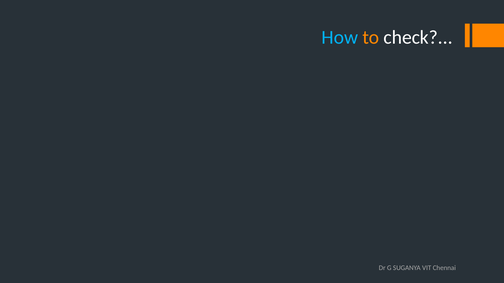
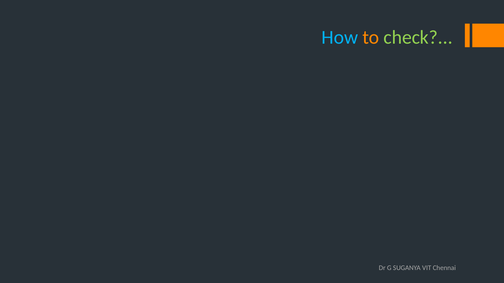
check colour: white -> light green
